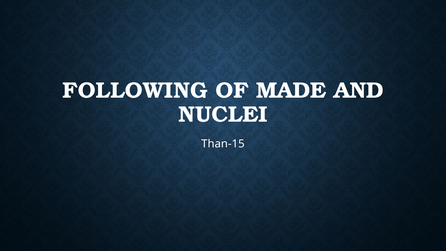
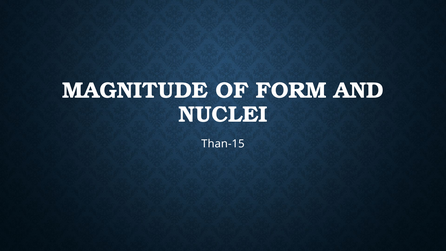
FOLLOWING: FOLLOWING -> MAGNITUDE
MADE: MADE -> FORM
